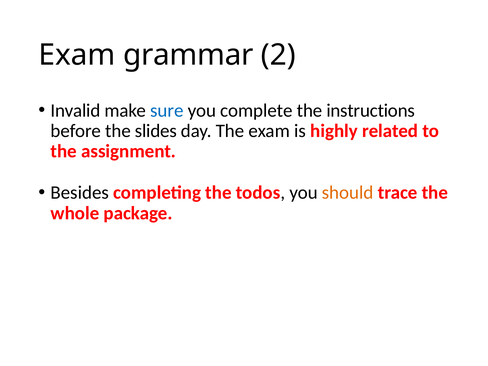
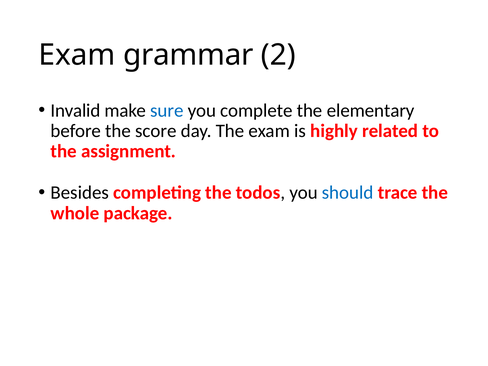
instructions: instructions -> elementary
slides: slides -> score
should colour: orange -> blue
